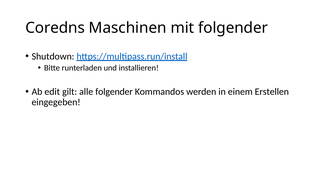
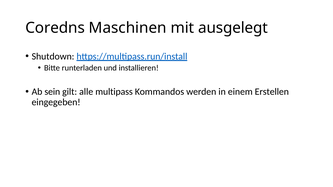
mit folgender: folgender -> ausgelegt
edit: edit -> sein
alle folgender: folgender -> multipass
